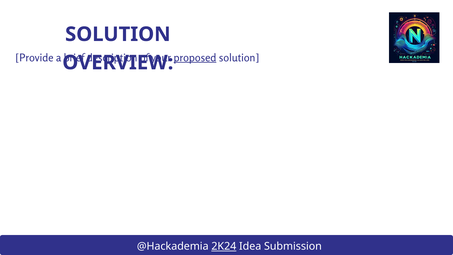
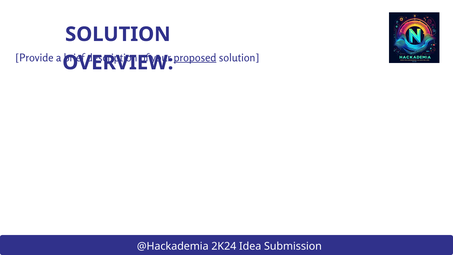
2K24 underline: present -> none
